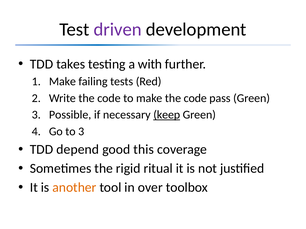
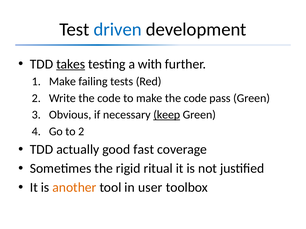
driven colour: purple -> blue
takes underline: none -> present
Possible: Possible -> Obvious
to 3: 3 -> 2
depend: depend -> actually
this: this -> fast
over: over -> user
